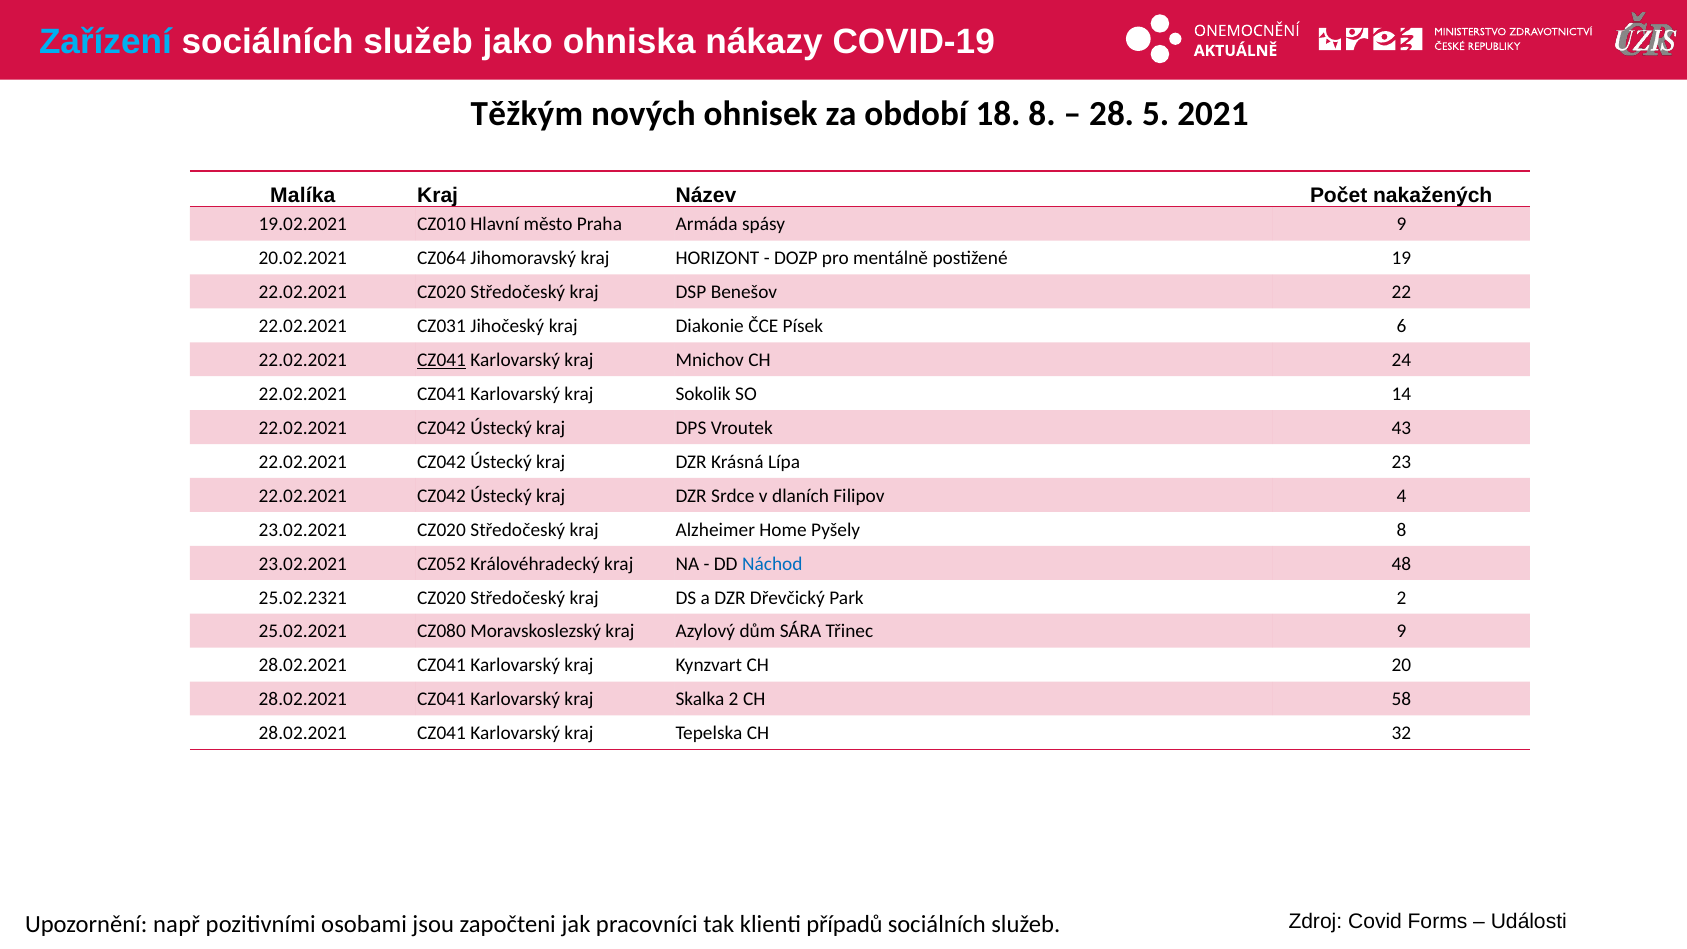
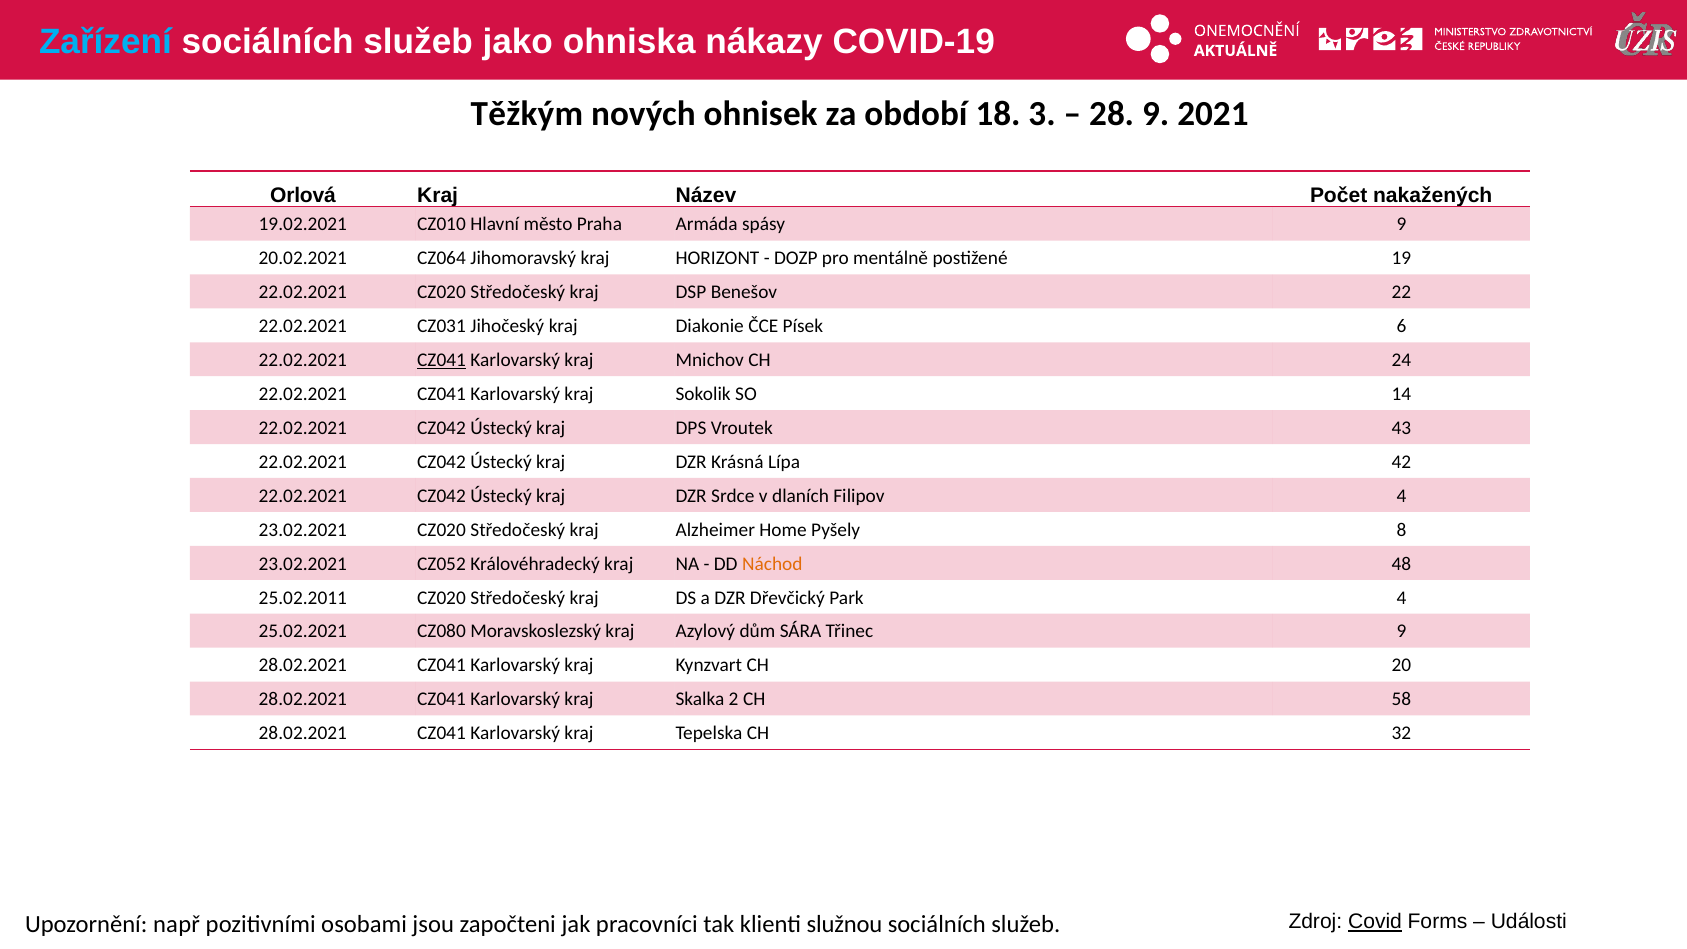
18 8: 8 -> 3
28 5: 5 -> 9
Malíka: Malíka -> Orlová
23: 23 -> 42
Náchod colour: blue -> orange
25.02.2321: 25.02.2321 -> 25.02.2011
Park 2: 2 -> 4
Covid underline: none -> present
případů: případů -> služnou
